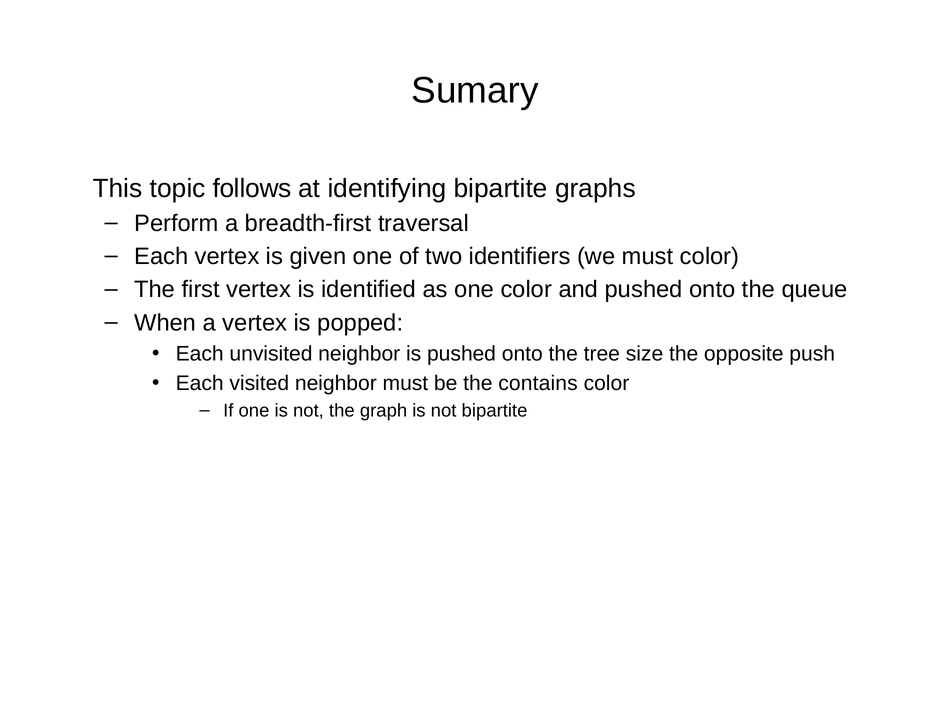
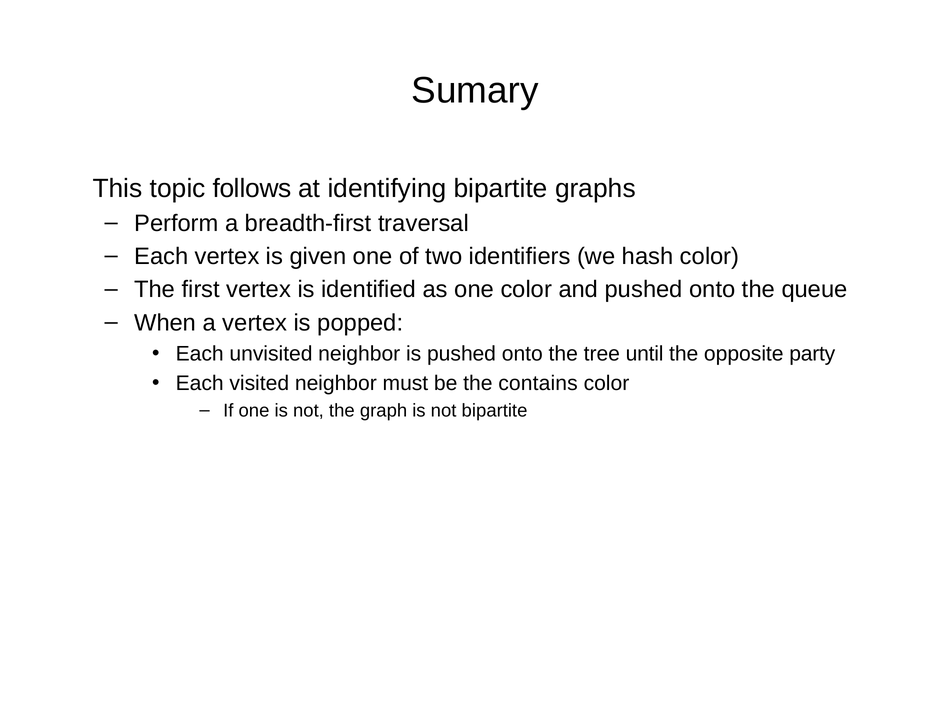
we must: must -> hash
size: size -> until
push: push -> party
